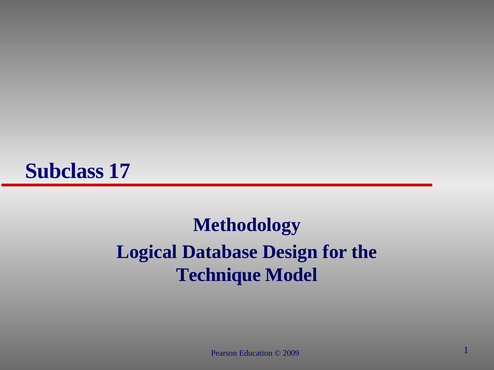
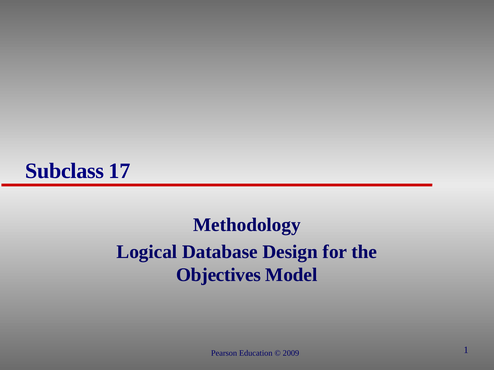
Technique: Technique -> Objectives
